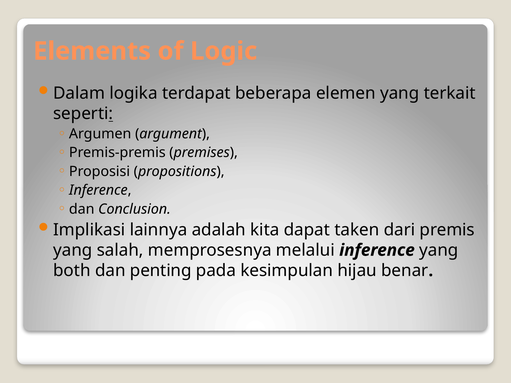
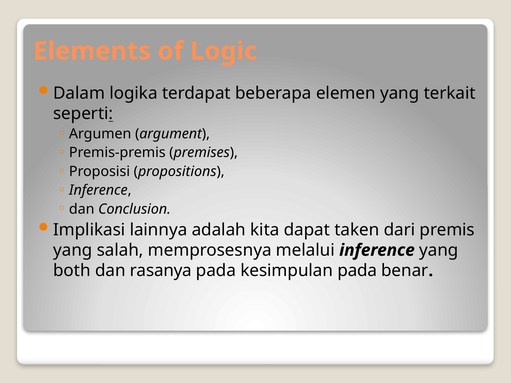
penting: penting -> rasanya
kesimpulan hijau: hijau -> pada
